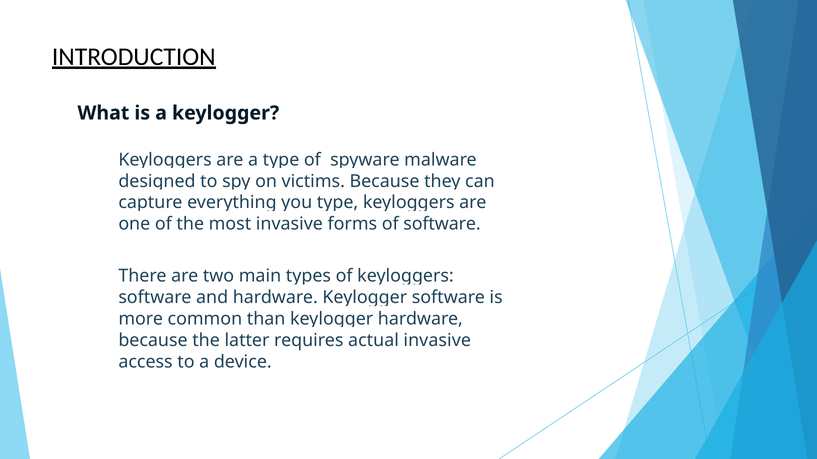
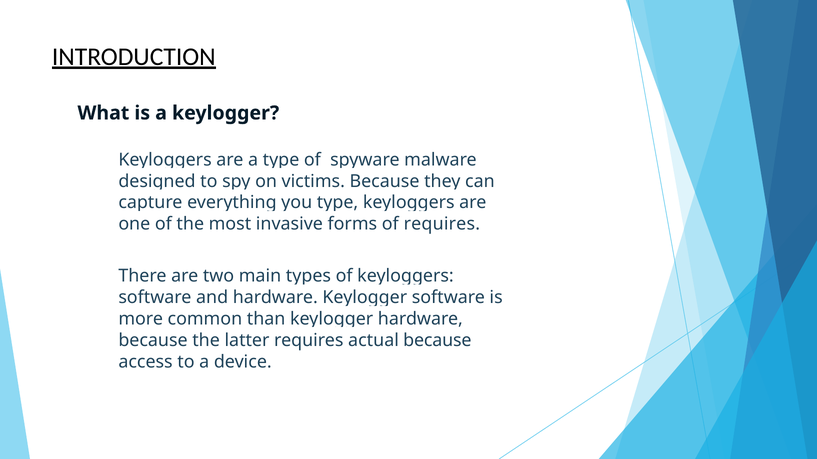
of software: software -> requires
actual invasive: invasive -> because
